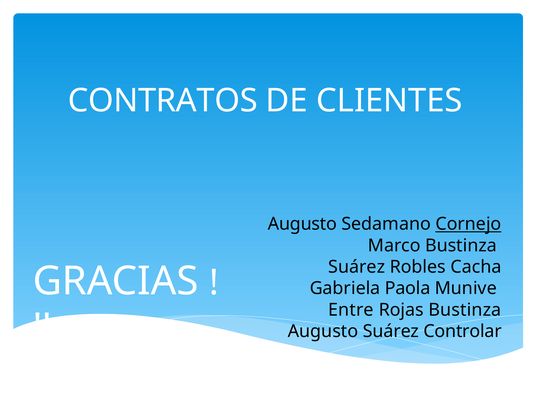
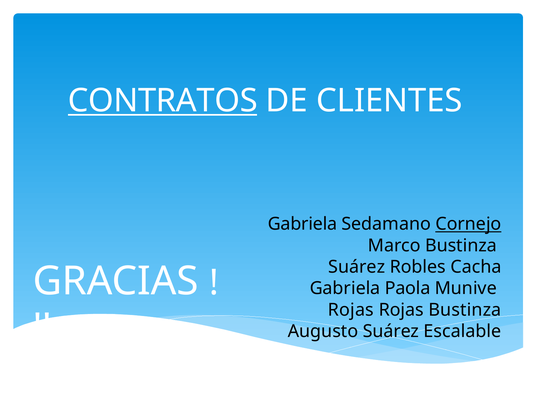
CONTRATOS underline: none -> present
Augusto at (302, 224): Augusto -> Gabriela
Entre at (351, 310): Entre -> Rojas
Controlar: Controlar -> Escalable
